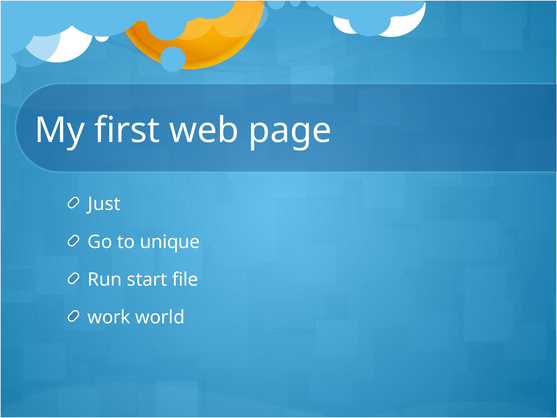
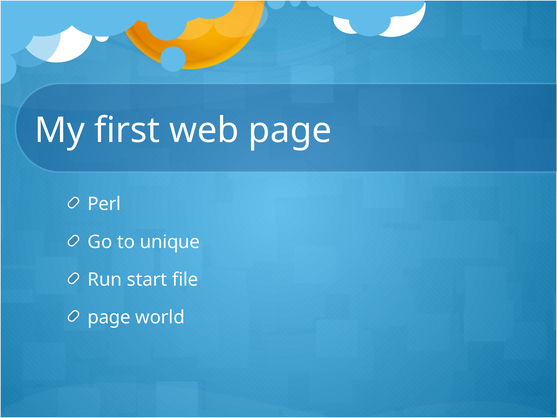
Just: Just -> Perl
work at (109, 317): work -> page
